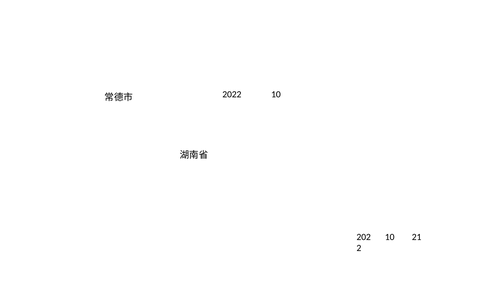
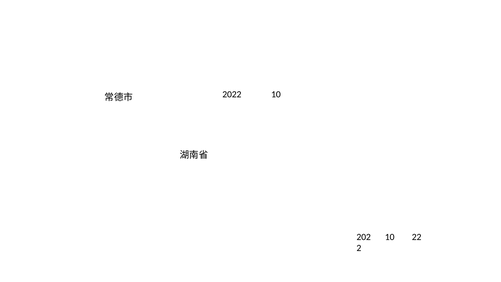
21: 21 -> 22
